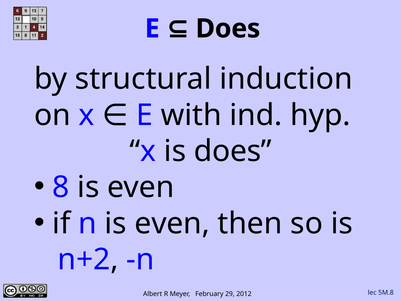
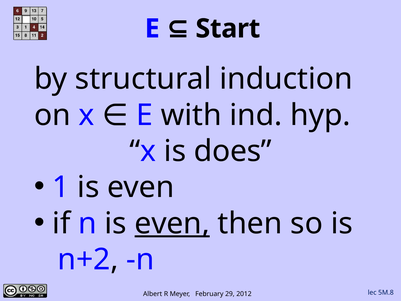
Does at (228, 29): Does -> Start
8: 8 -> 1
even at (172, 223) underline: none -> present
